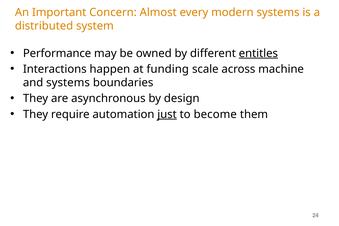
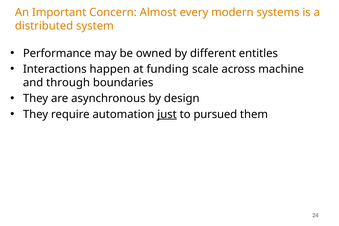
entitles underline: present -> none
and systems: systems -> through
become: become -> pursued
